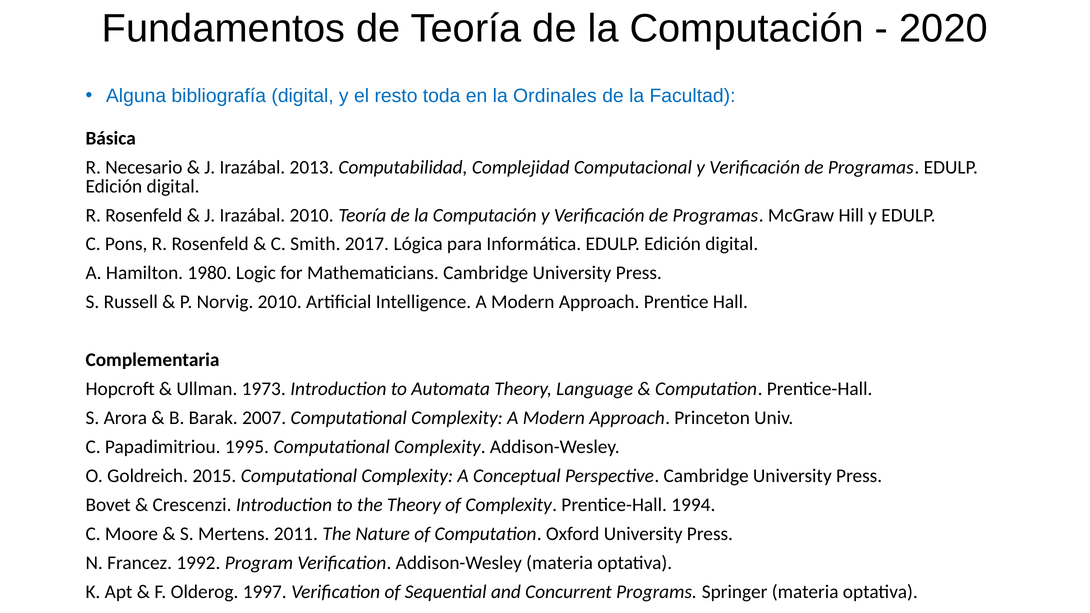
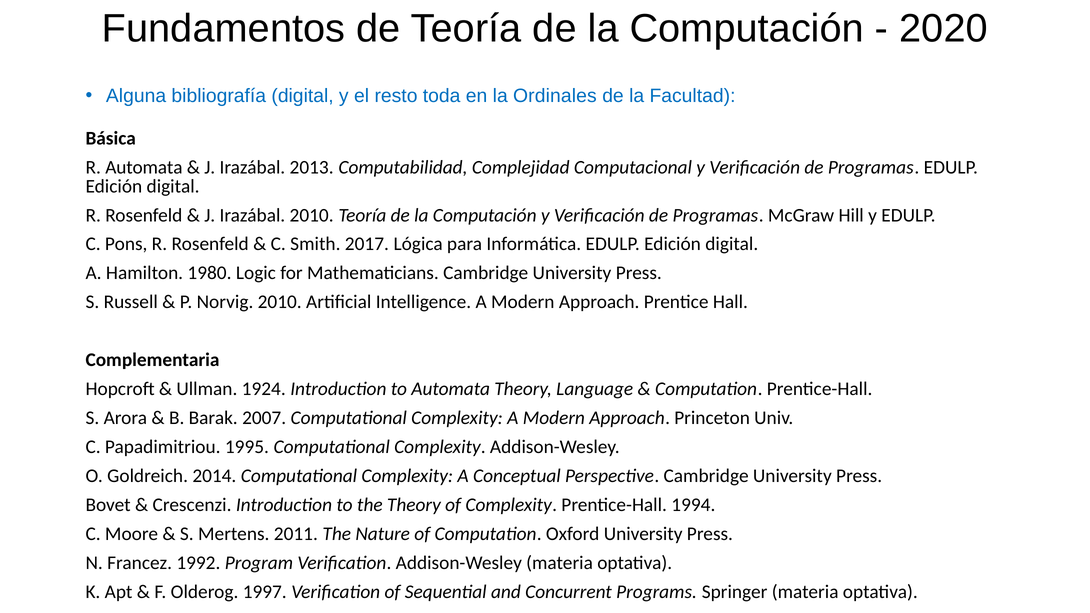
R Necesario: Necesario -> Automata
1973: 1973 -> 1924
2015: 2015 -> 2014
